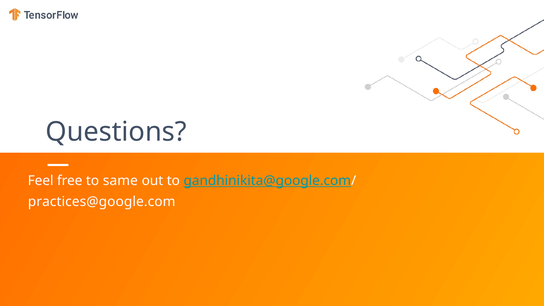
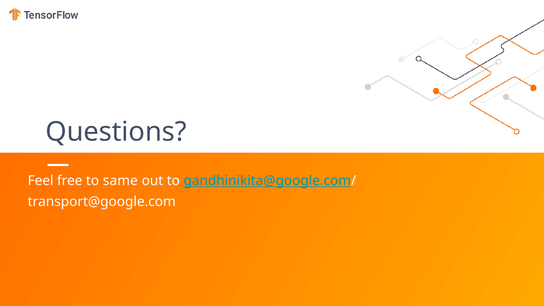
practices@google.com: practices@google.com -> transport@google.com
